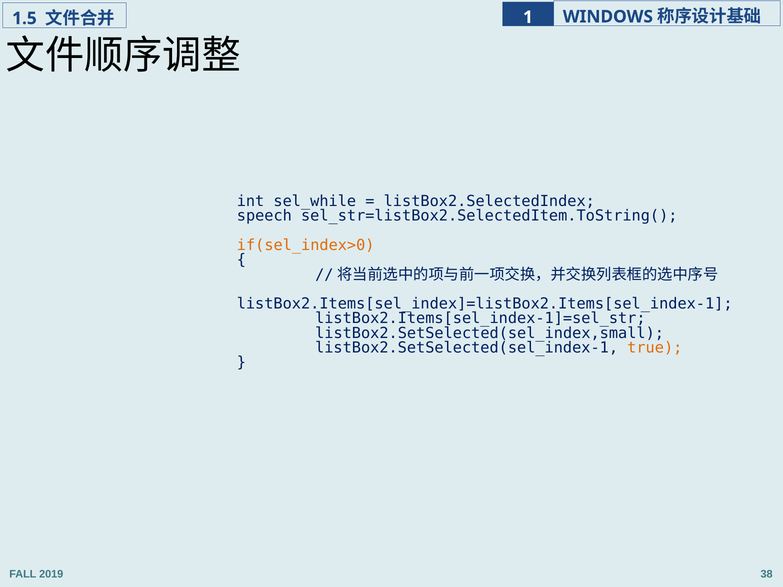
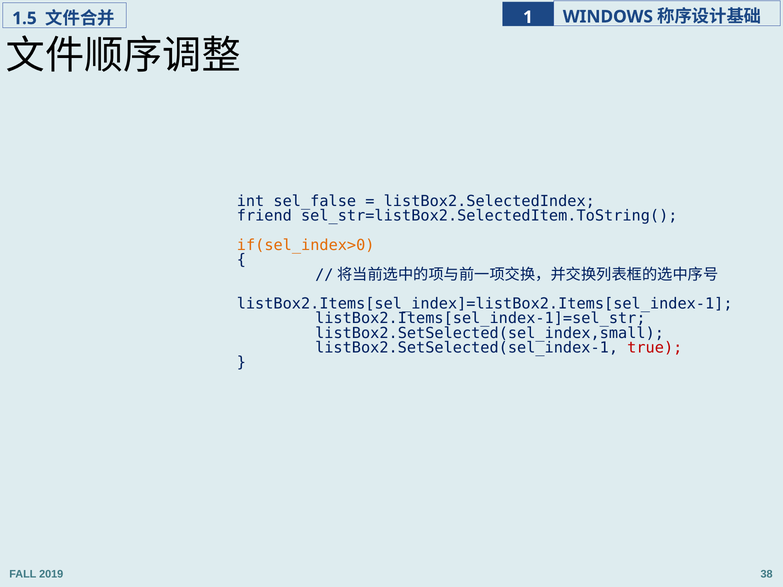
sel_while: sel_while -> sel_false
speech: speech -> friend
true colour: orange -> red
